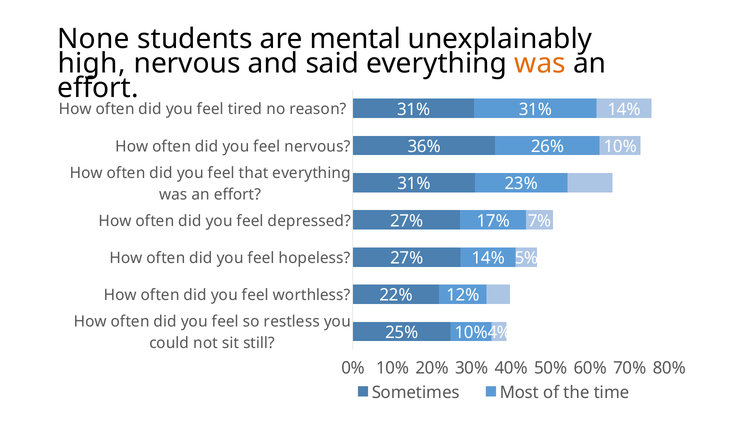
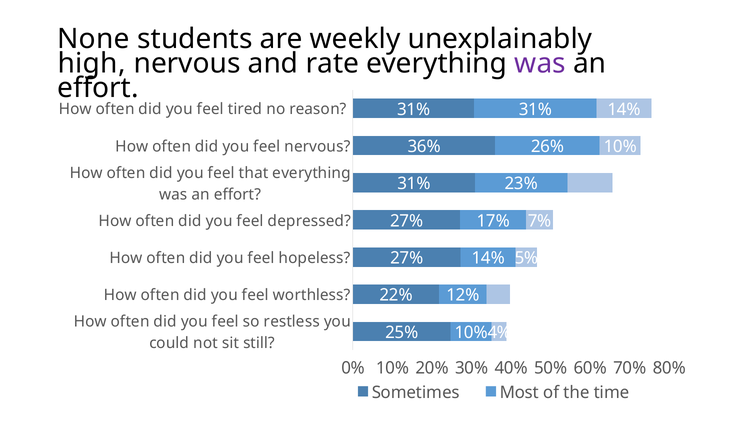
mental: mental -> weekly
said: said -> rate
was at (540, 63) colour: orange -> purple
